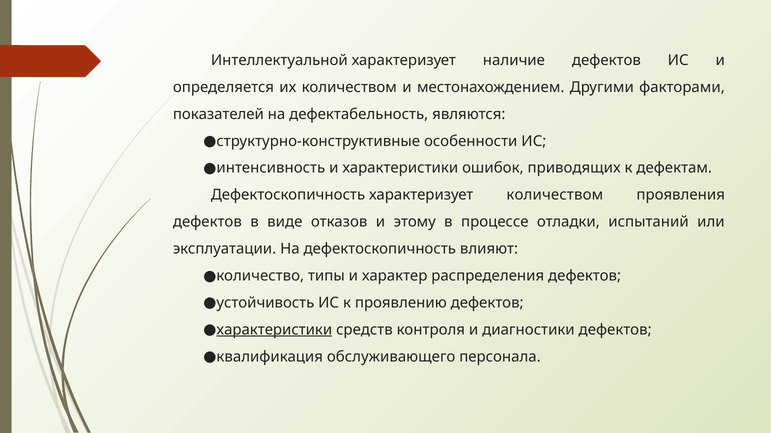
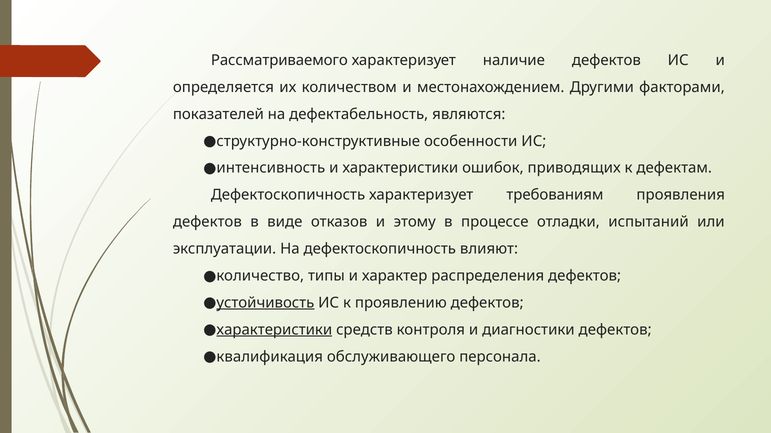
Интеллектуальной: Интеллектуальной -> Рассматриваемого
характеризует количеством: количеством -> требованиям
устойчивость underline: none -> present
